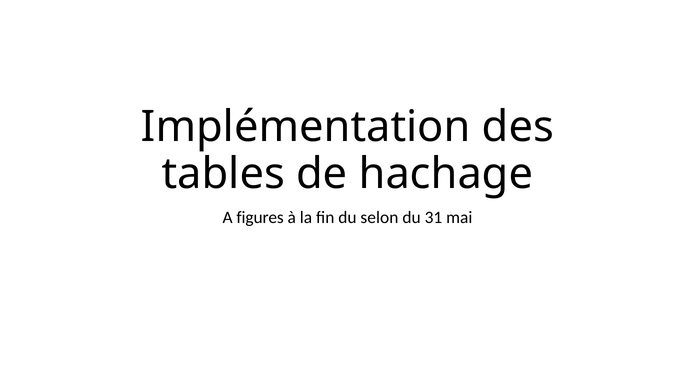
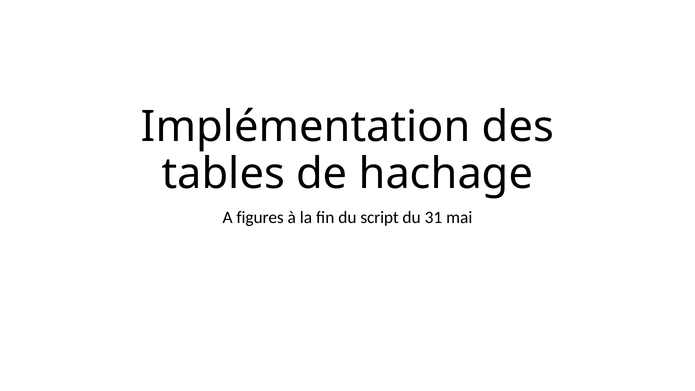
selon: selon -> script
